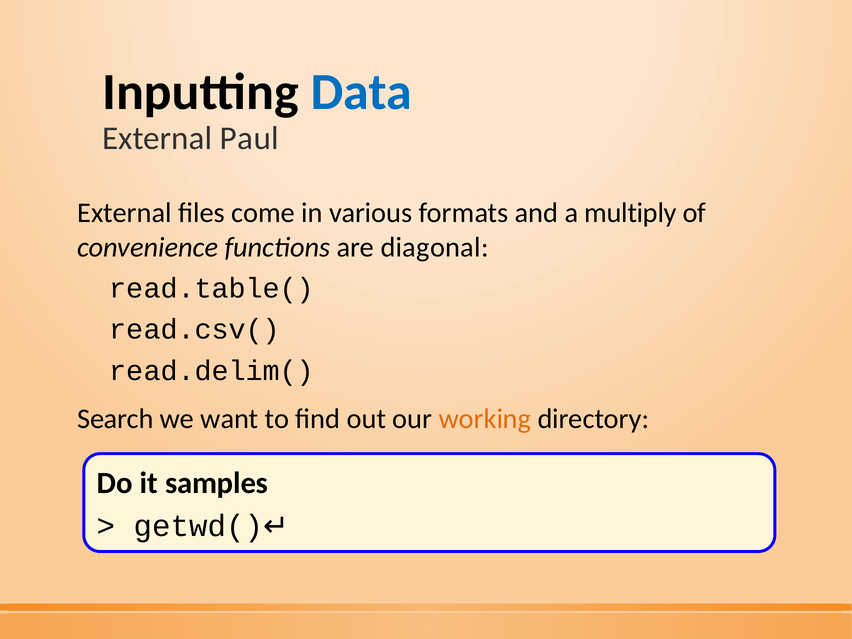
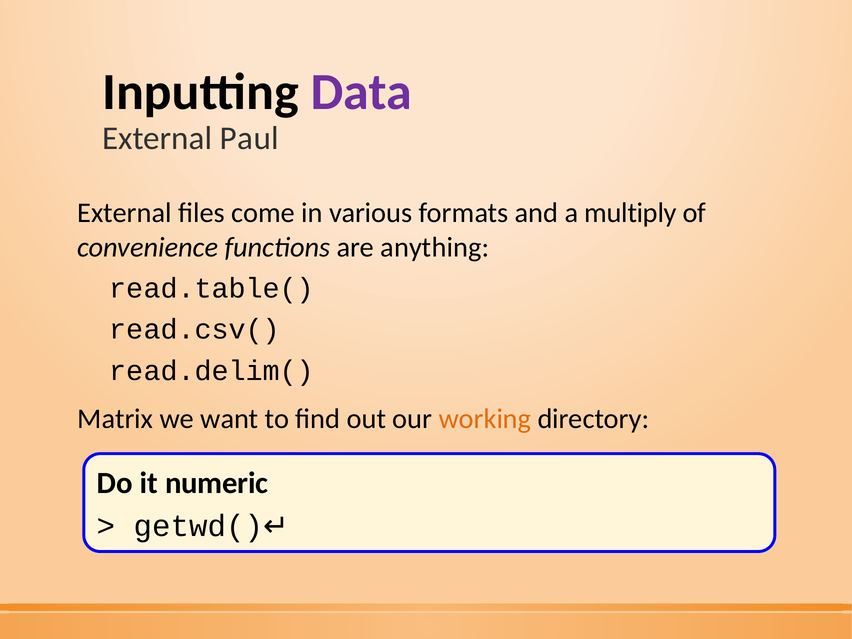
Data colour: blue -> purple
diagonal: diagonal -> anything
Search: Search -> Matrix
samples: samples -> numeric
